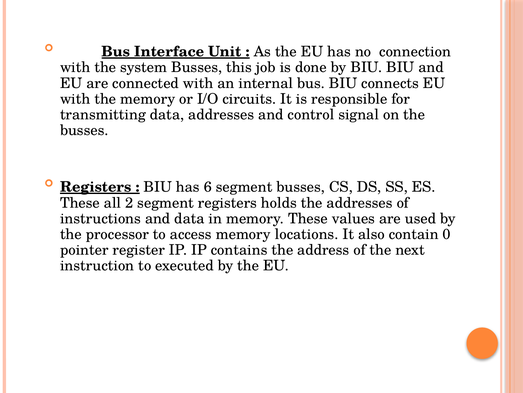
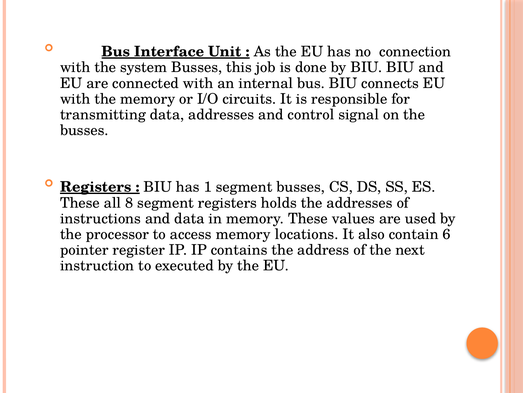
6: 6 -> 1
2: 2 -> 8
0: 0 -> 6
